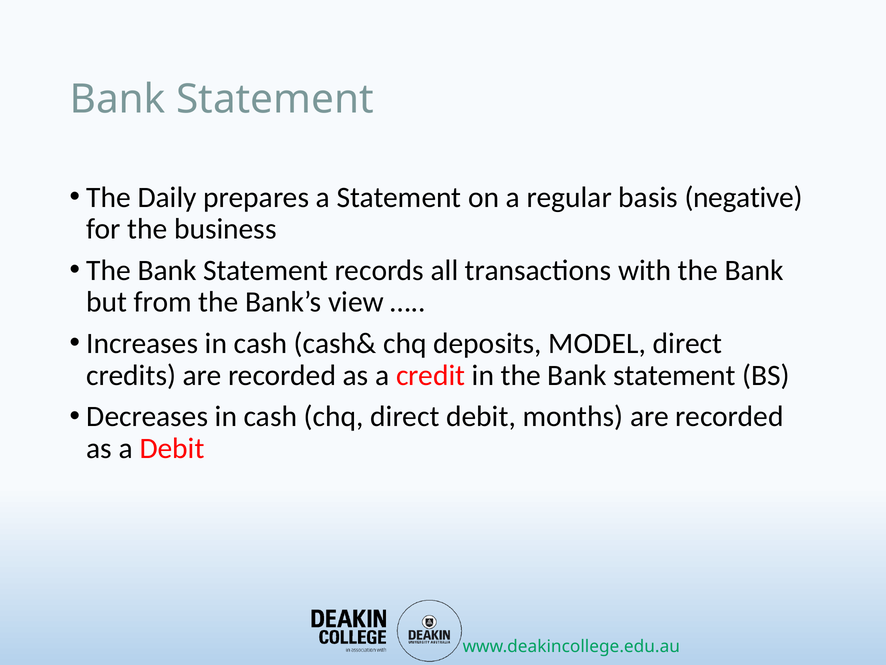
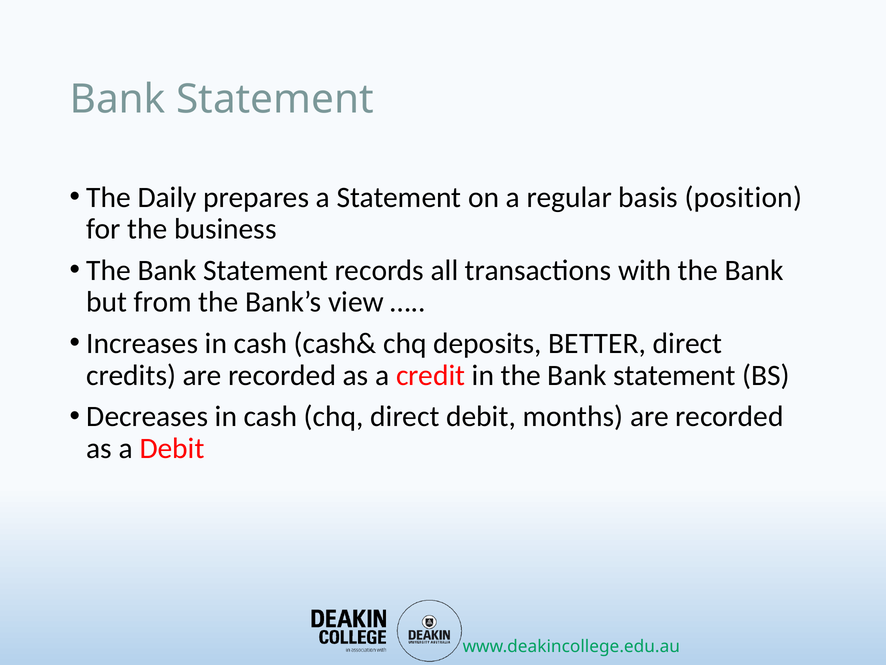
negative: negative -> position
MODEL: MODEL -> BETTER
